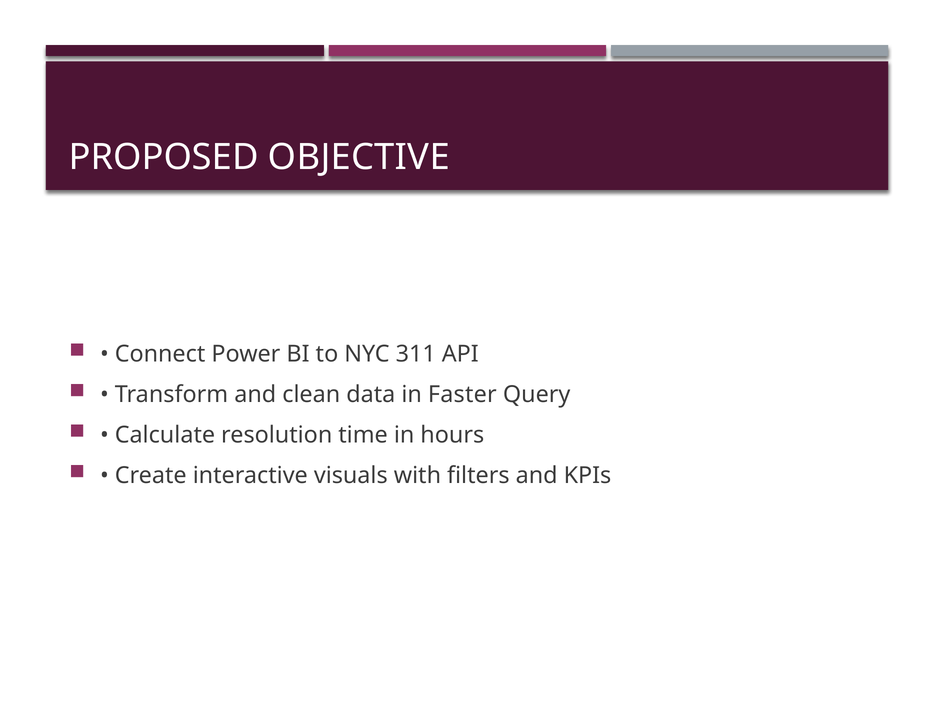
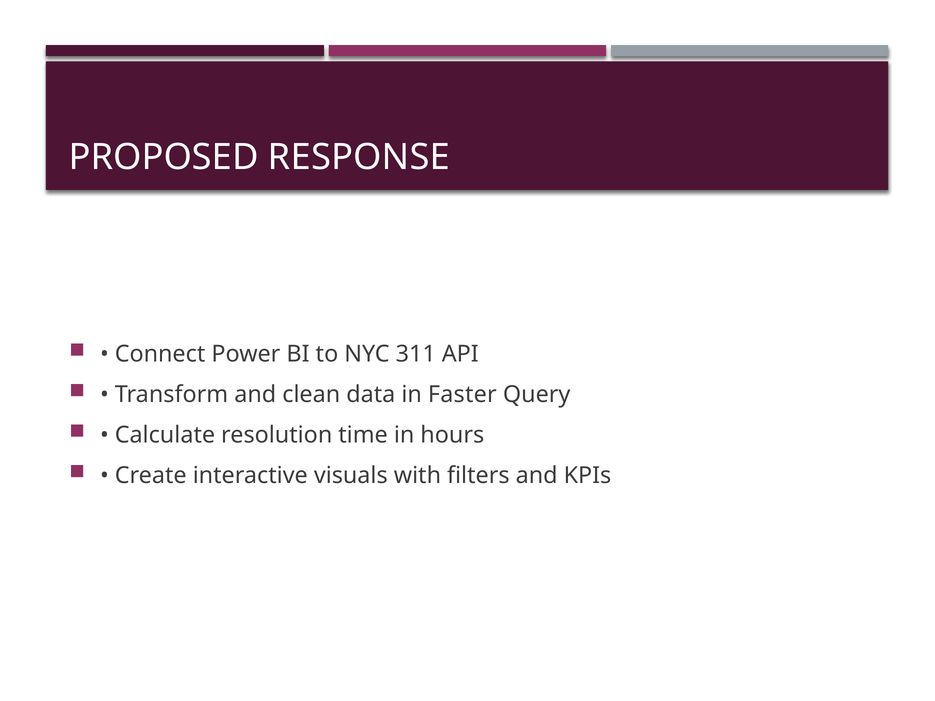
OBJECTIVE: OBJECTIVE -> RESPONSE
